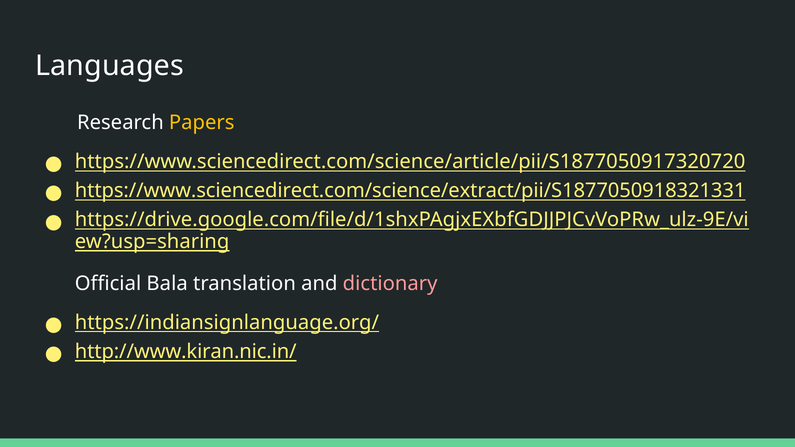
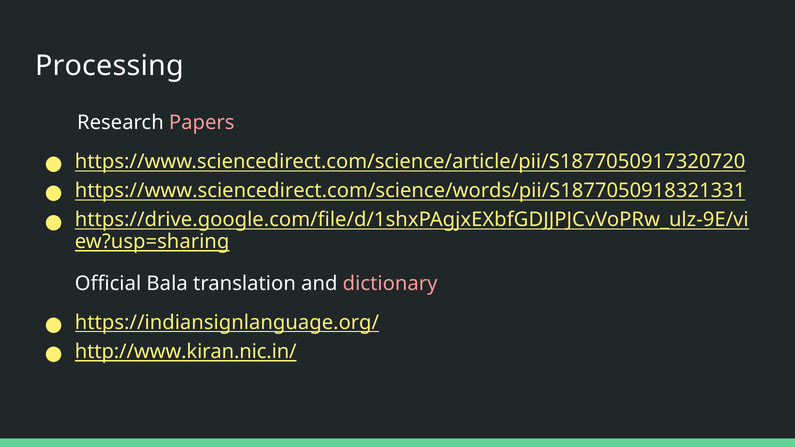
Languages: Languages -> Processing
Papers colour: yellow -> pink
https://www.sciencedirect.com/science/extract/pii/S1877050918321331: https://www.sciencedirect.com/science/extract/pii/S1877050918321331 -> https://www.sciencedirect.com/science/words/pii/S1877050918321331
